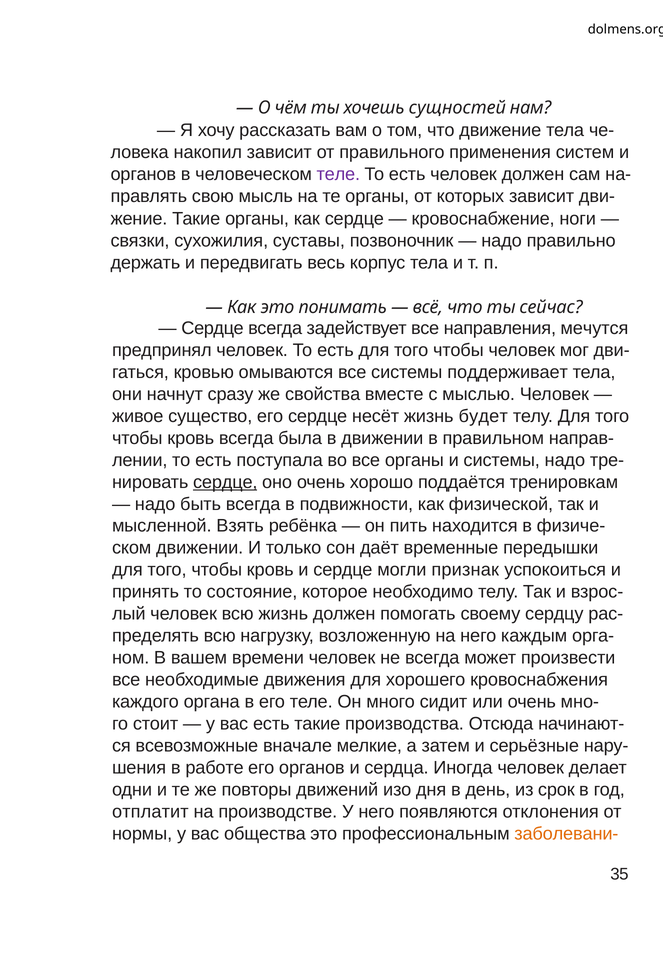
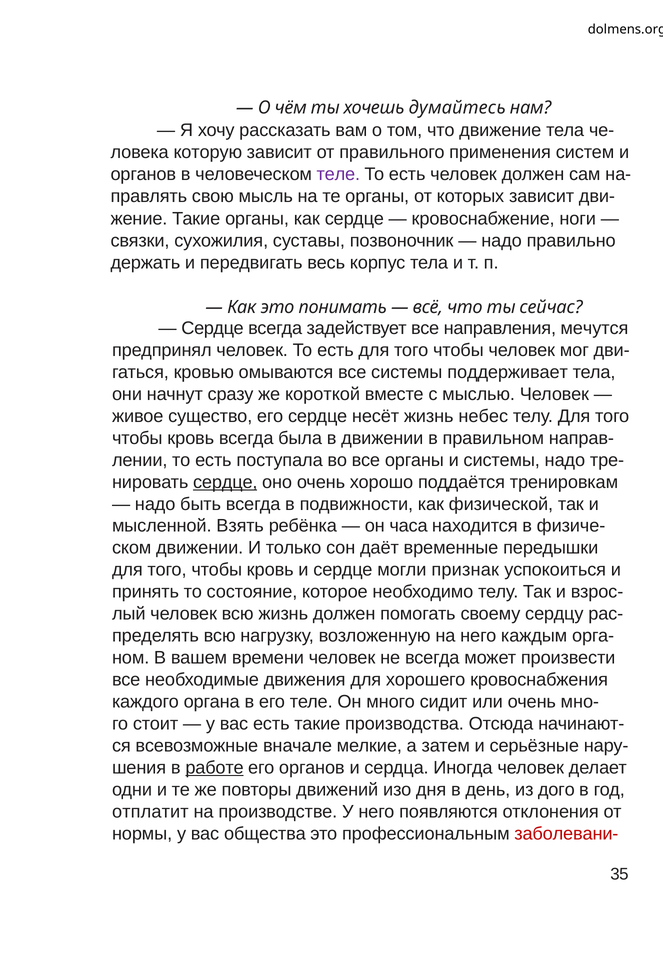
сущностей: сущностей -> думайтесь
накопил: накопил -> которую
свойства: свойства -> короткой
будет: будет -> небес
пить: пить -> часа
работе underline: none -> present
срок: срок -> дого
заболевани- colour: orange -> red
